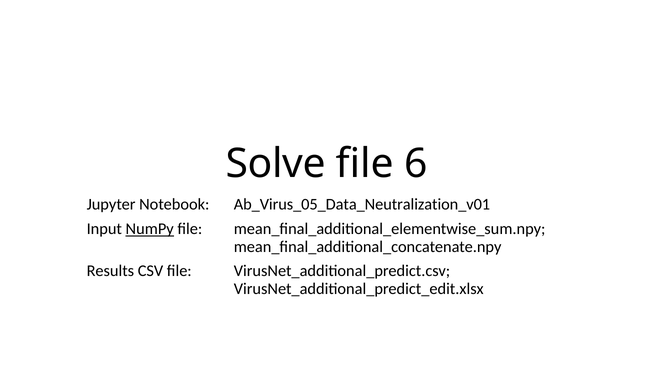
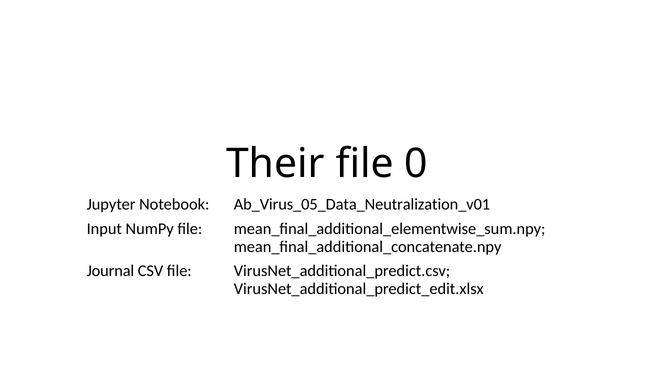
Solve: Solve -> Their
6: 6 -> 0
NumPy underline: present -> none
Results: Results -> Journal
